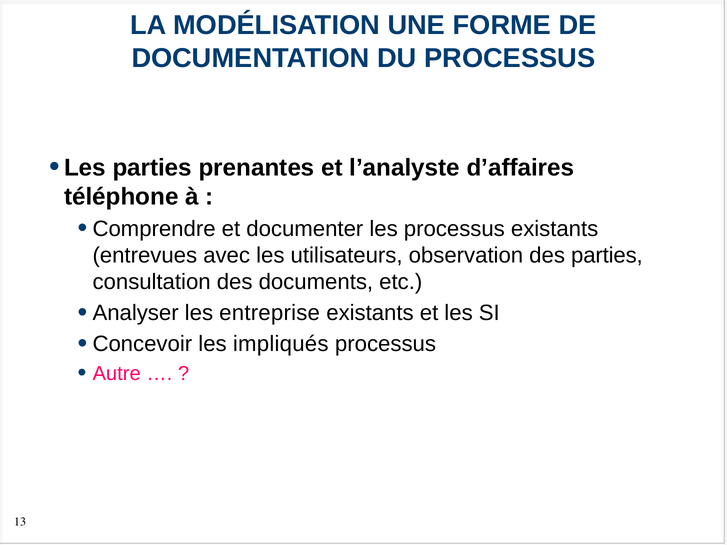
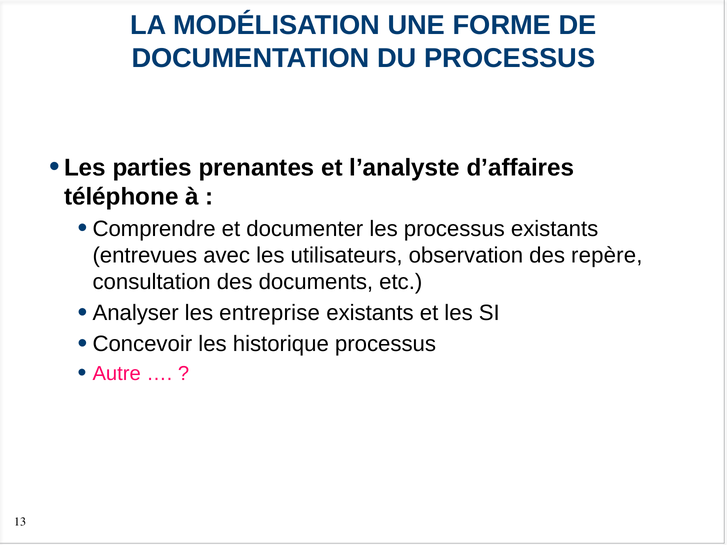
des parties: parties -> repère
impliqués: impliqués -> historique
